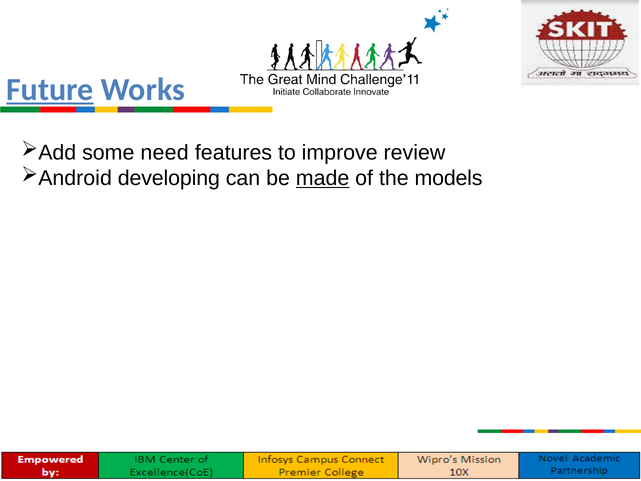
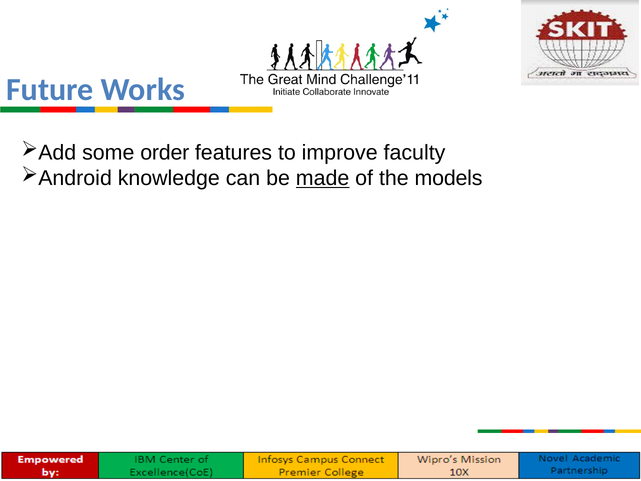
Future underline: present -> none
need: need -> order
review: review -> faculty
developing: developing -> knowledge
